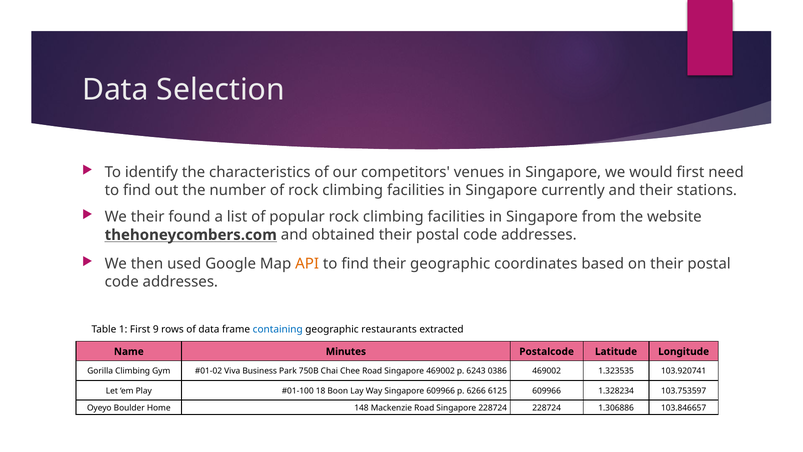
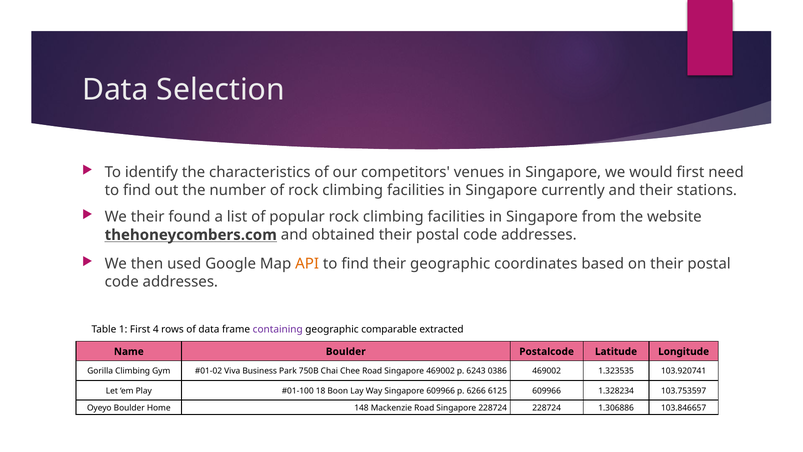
9: 9 -> 4
containing colour: blue -> purple
restaurants: restaurants -> comparable
Name Minutes: Minutes -> Boulder
